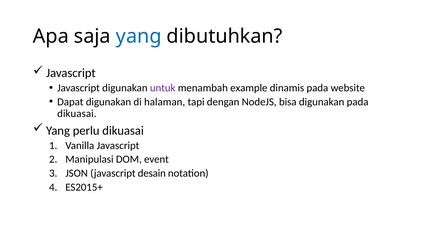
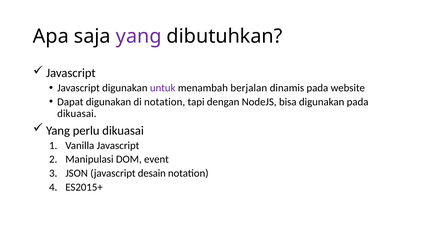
yang at (139, 36) colour: blue -> purple
example: example -> berjalan
di halaman: halaman -> notation
